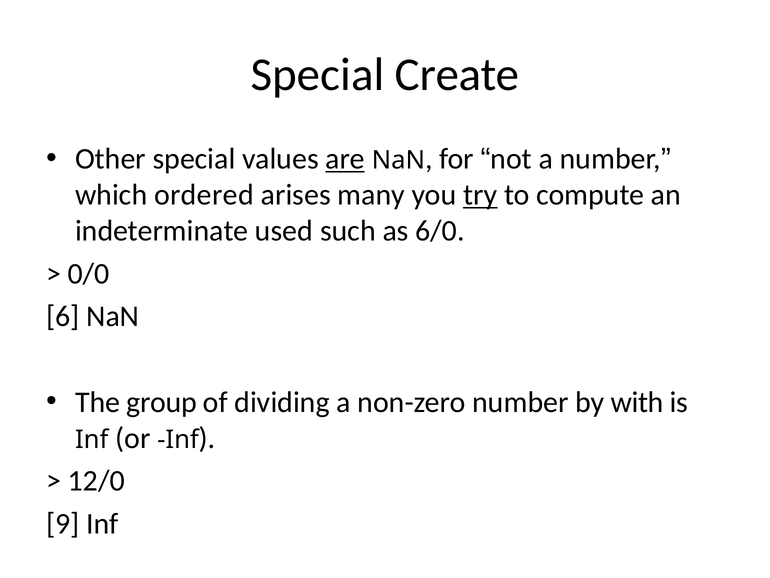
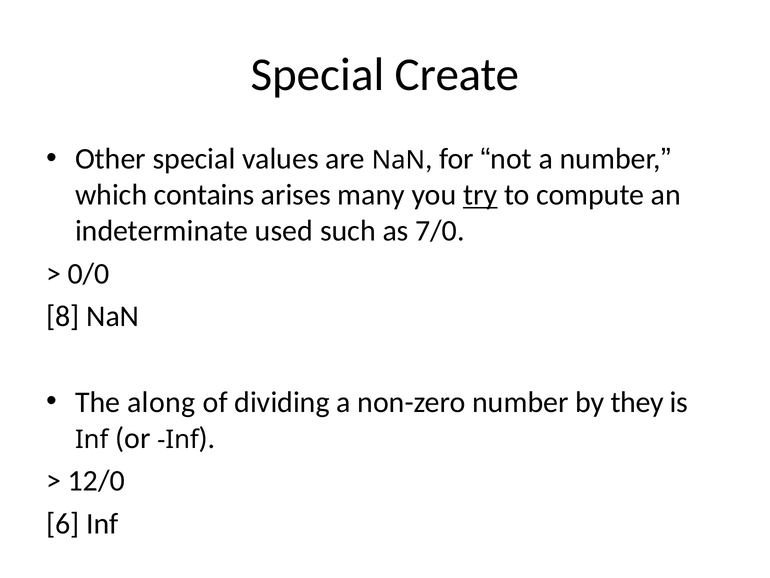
are underline: present -> none
ordered: ordered -> contains
6/0: 6/0 -> 7/0
6: 6 -> 8
group: group -> along
with: with -> they
9: 9 -> 6
